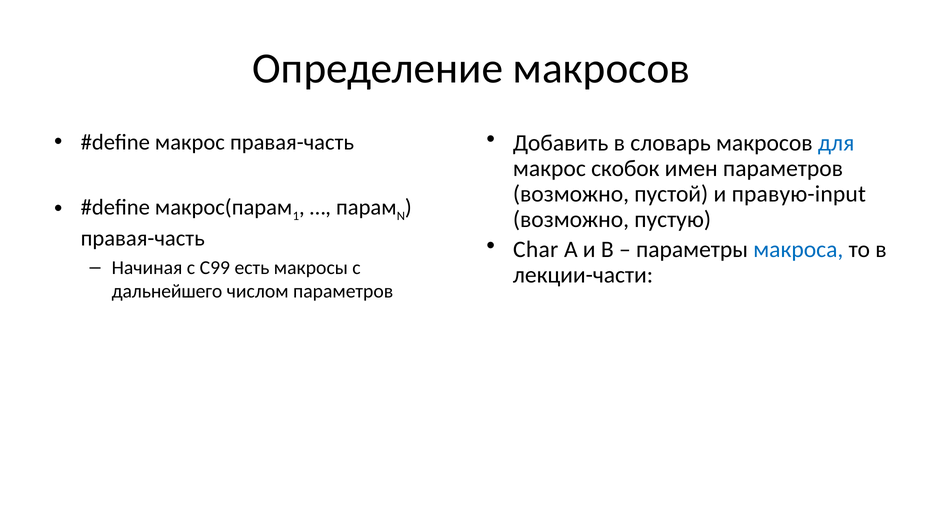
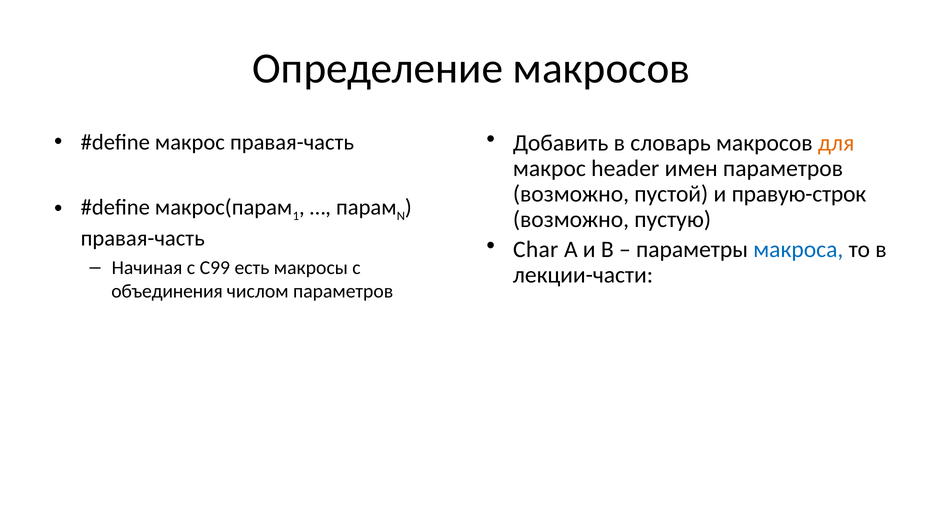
для colour: blue -> orange
скобок: скобок -> header
правую-input: правую-input -> правую-строк
дальнейшего: дальнейшего -> объединения
